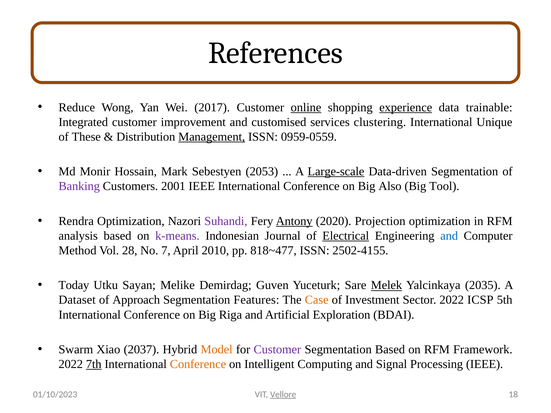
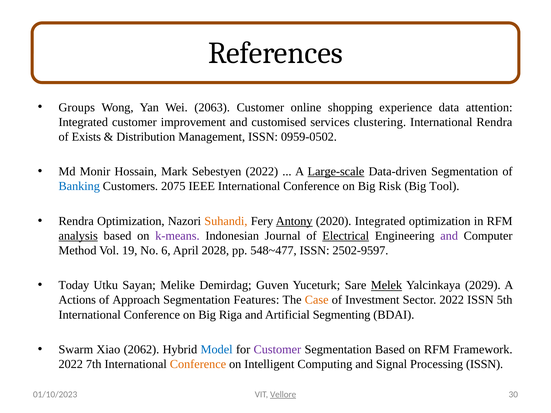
Reduce: Reduce -> Groups
2017: 2017 -> 2063
online underline: present -> none
experience underline: present -> none
trainable: trainable -> attention
International Unique: Unique -> Rendra
These: These -> Exists
Management underline: present -> none
0959-0559: 0959-0559 -> 0959-0502
Sebestyen 2053: 2053 -> 2022
Banking colour: purple -> blue
2001: 2001 -> 2075
Also: Also -> Risk
Suhandi colour: purple -> orange
2020 Projection: Projection -> Integrated
analysis underline: none -> present
and at (449, 236) colour: blue -> purple
28: 28 -> 19
7: 7 -> 6
2010: 2010 -> 2028
818~477: 818~477 -> 548~477
2502-4155: 2502-4155 -> 2502-9597
2035: 2035 -> 2029
Dataset: Dataset -> Actions
2022 ICSP: ICSP -> ISSN
Exploration: Exploration -> Segmenting
2037: 2037 -> 2062
Model colour: orange -> blue
7th underline: present -> none
Processing IEEE: IEEE -> ISSN
18: 18 -> 30
